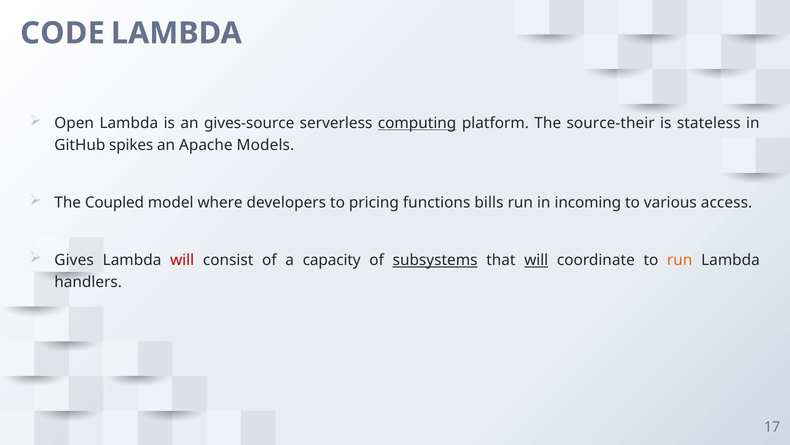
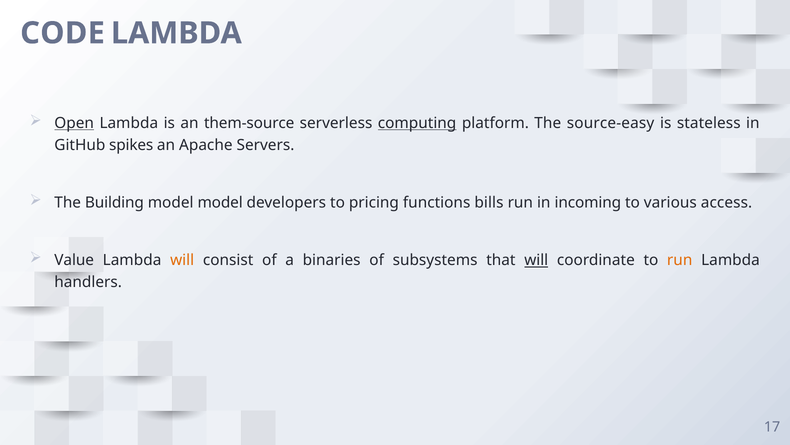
Open underline: none -> present
gives-source: gives-source -> them-source
source-their: source-their -> source-easy
Models: Models -> Servers
Coupled: Coupled -> Building
model where: where -> model
Gives: Gives -> Value
will at (182, 260) colour: red -> orange
capacity: capacity -> binaries
subsystems underline: present -> none
